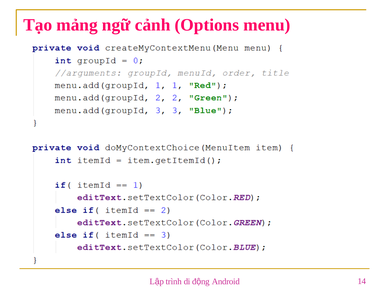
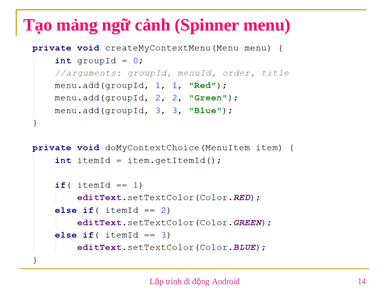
Options: Options -> Spinner
